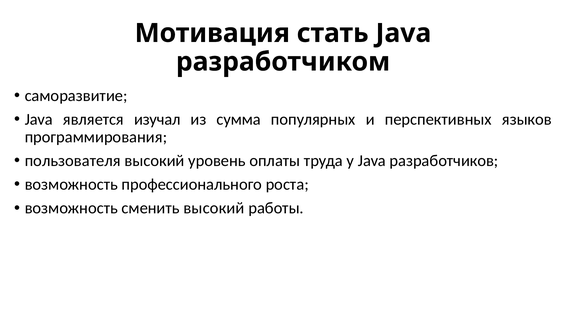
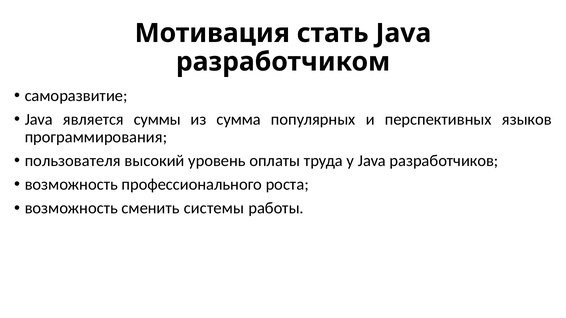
изучал: изучал -> суммы
сменить высокий: высокий -> системы
